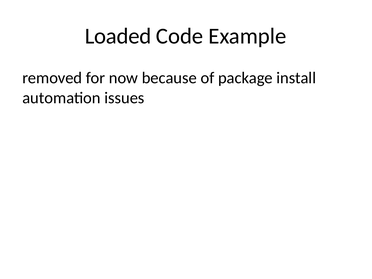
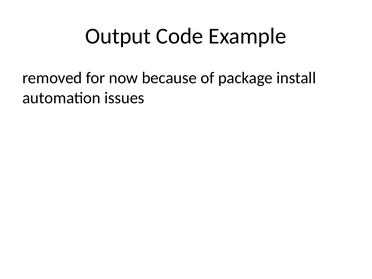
Loaded: Loaded -> Output
